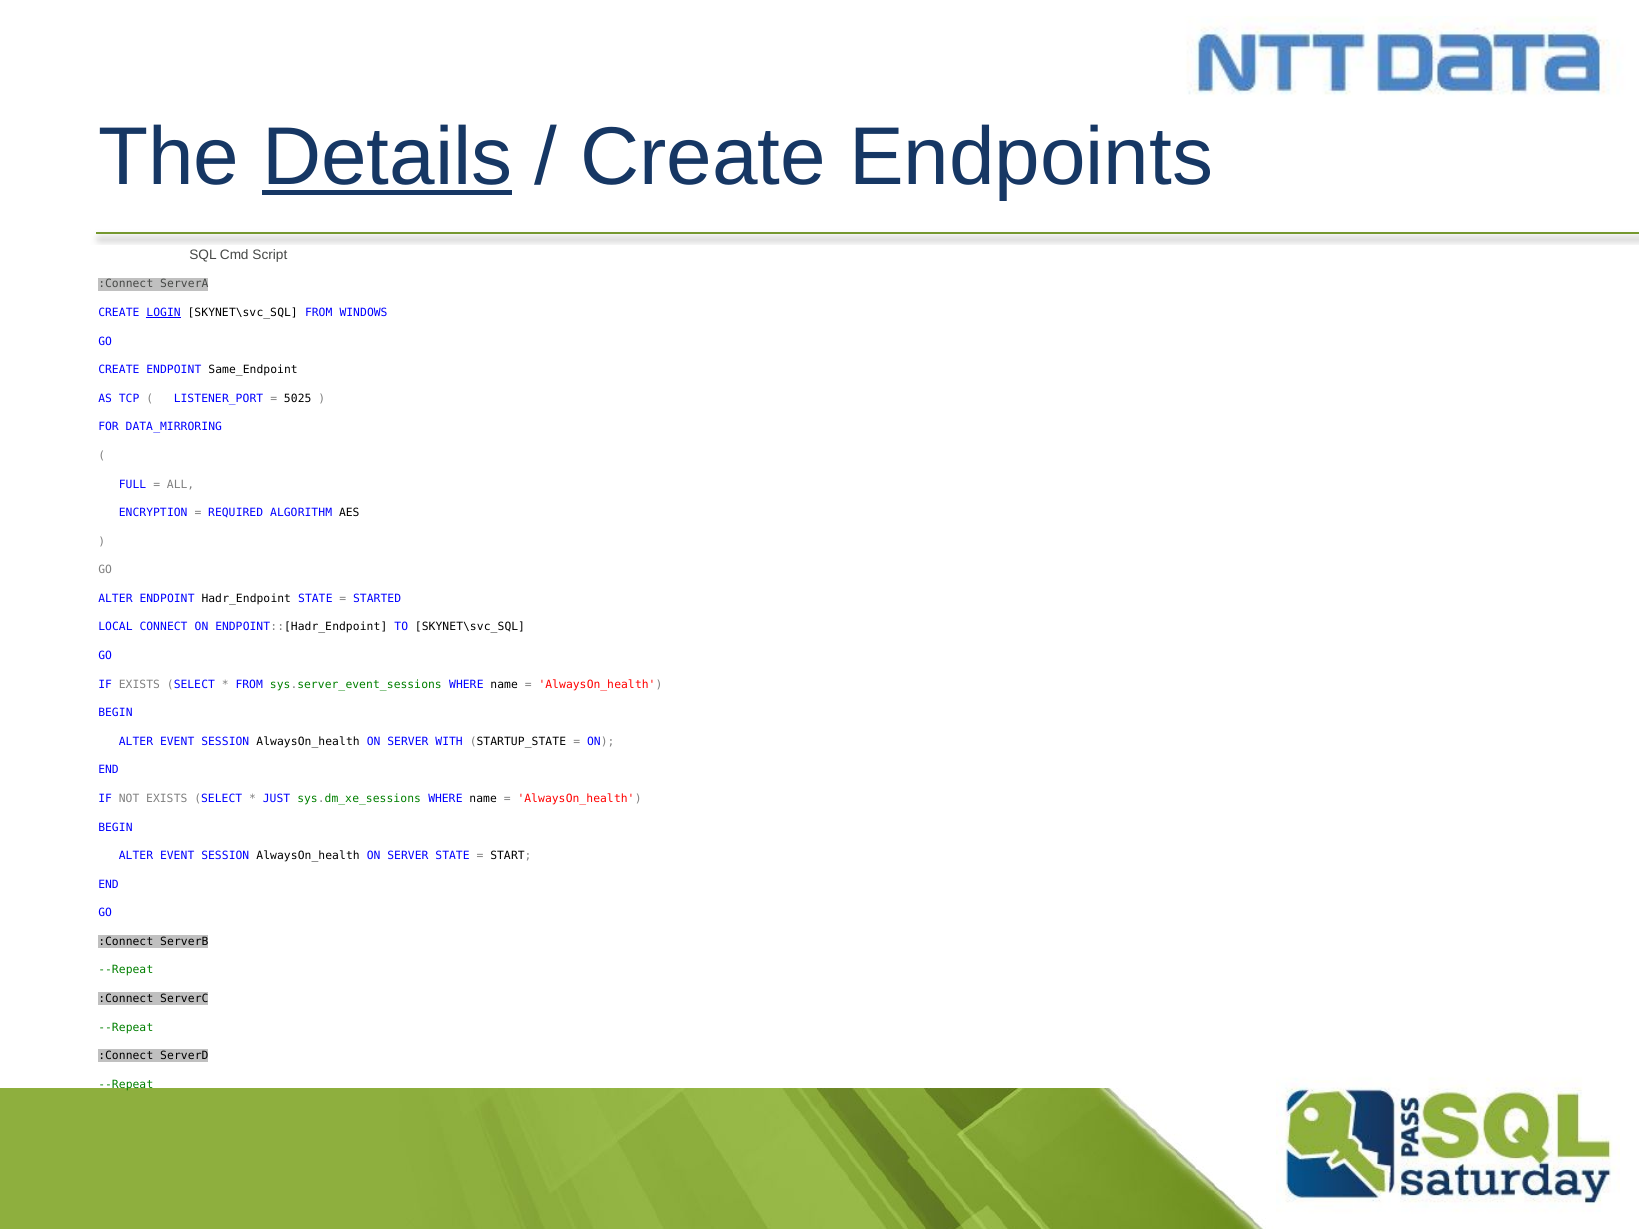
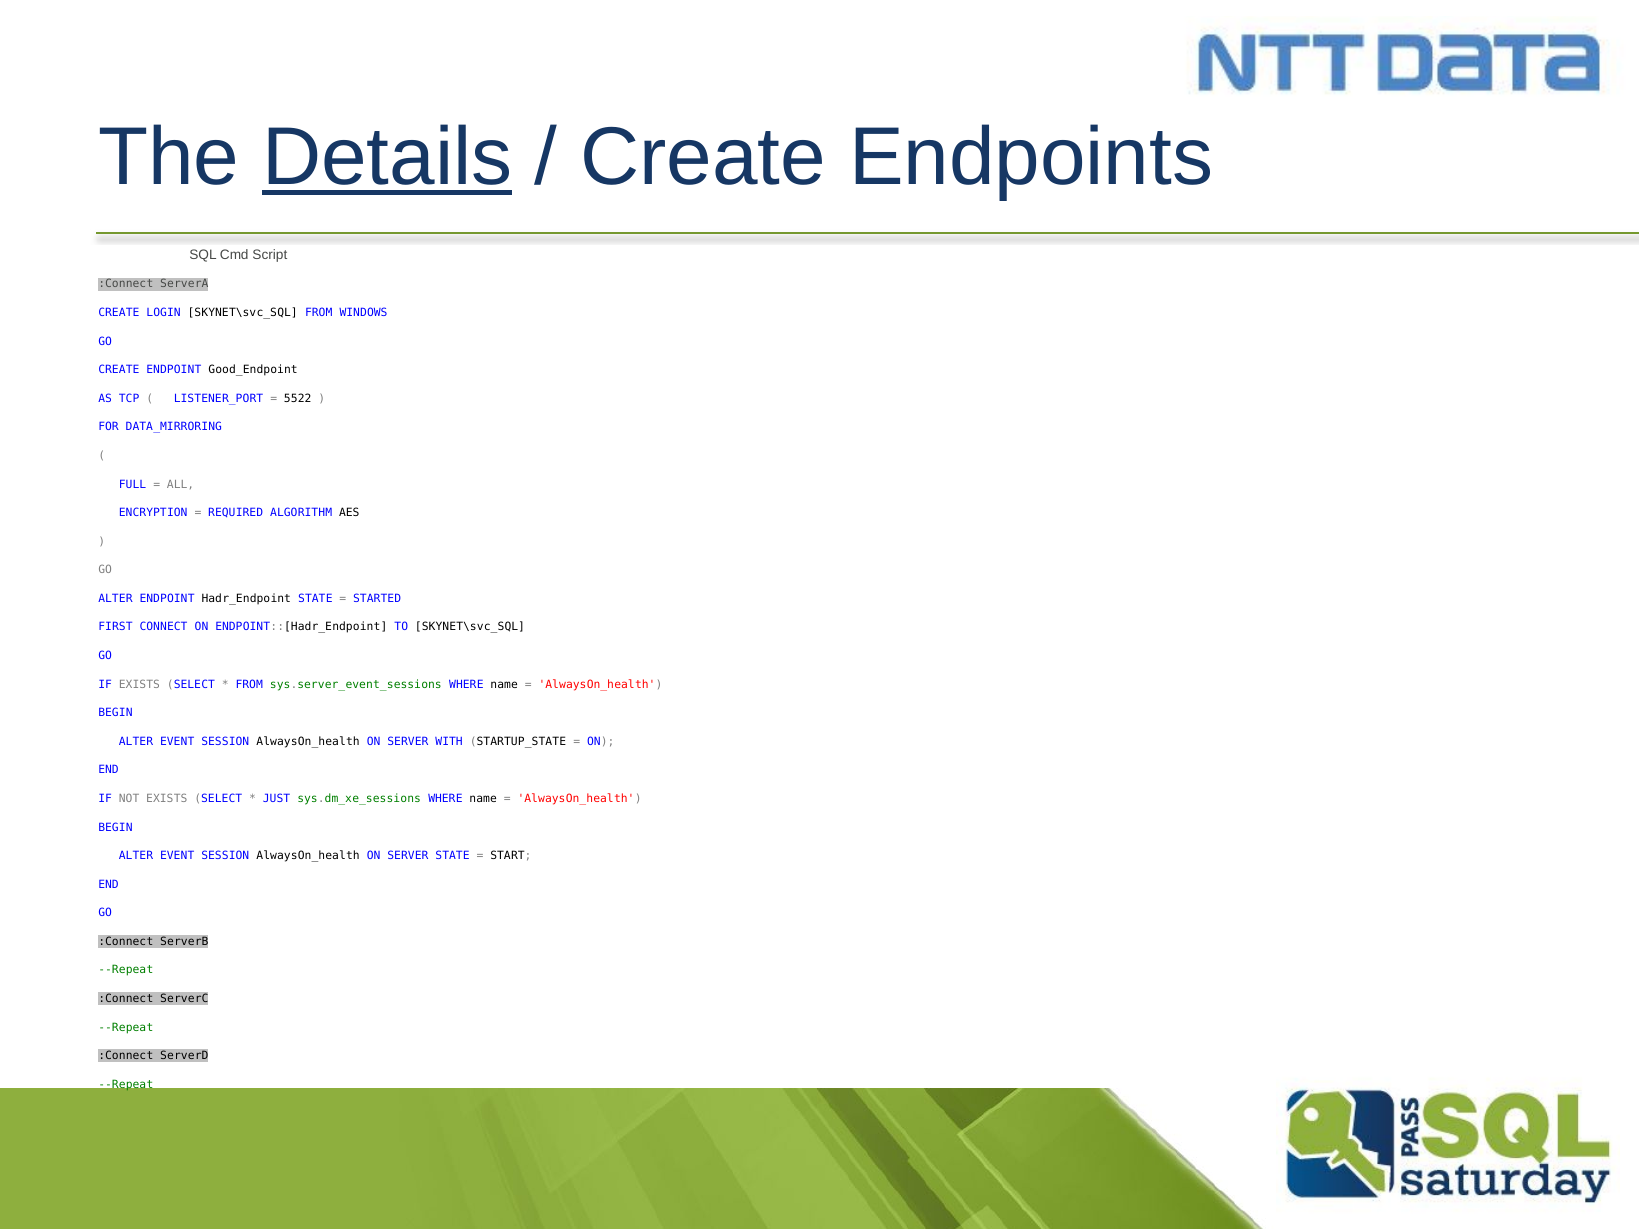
LOGIN underline: present -> none
Same_Endpoint: Same_Endpoint -> Good_Endpoint
5025: 5025 -> 5522
LOCAL: LOCAL -> FIRST
